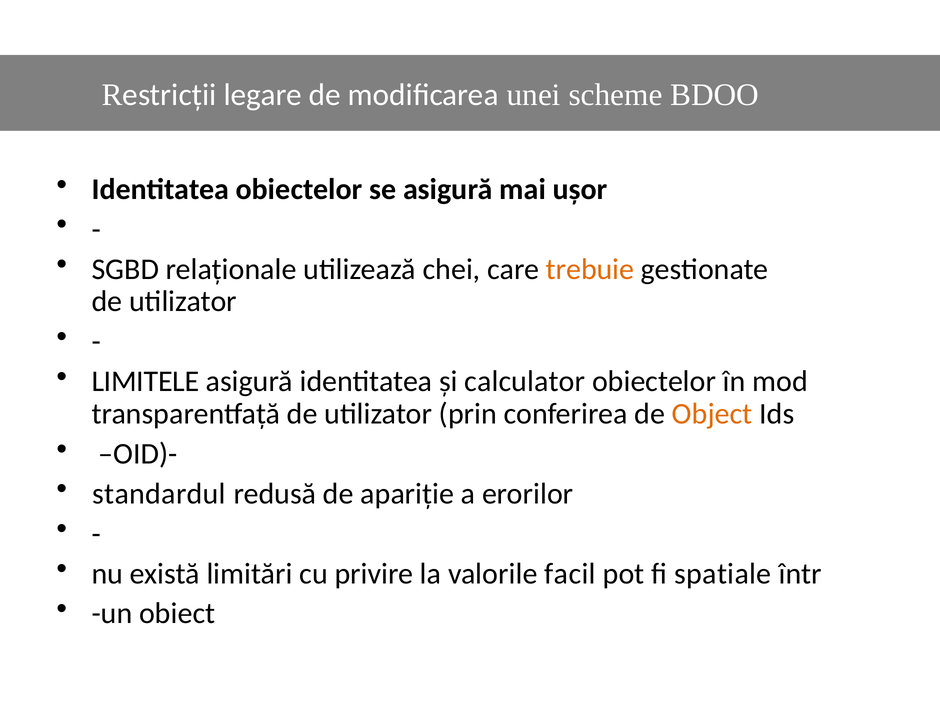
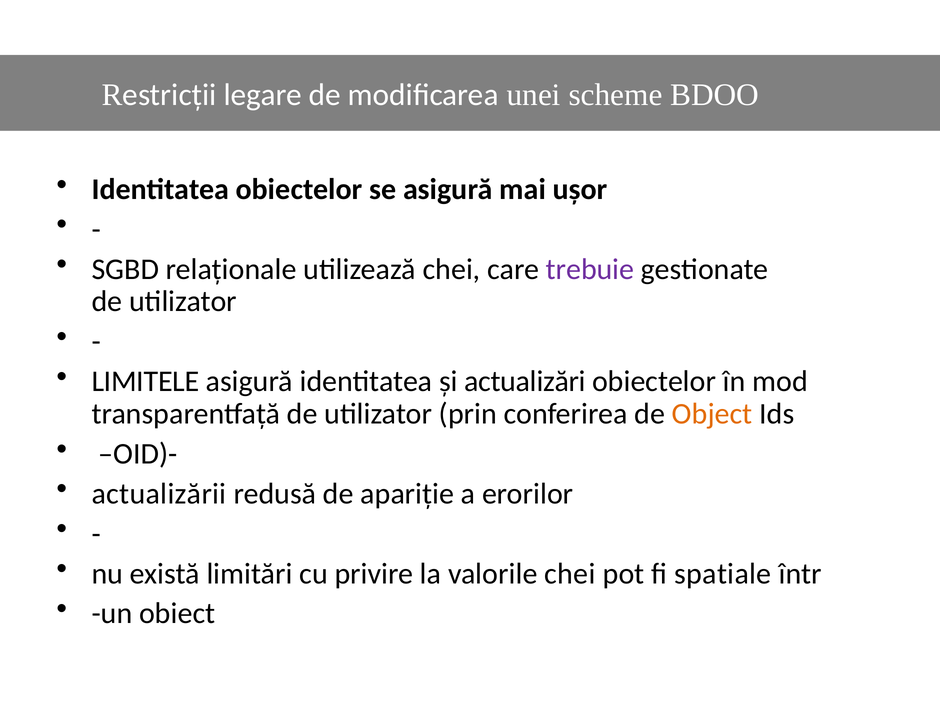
trebuie colour: orange -> purple
calculator: calculator -> actualizări
standardul: standardul -> actualizării
valorile facil: facil -> chei
